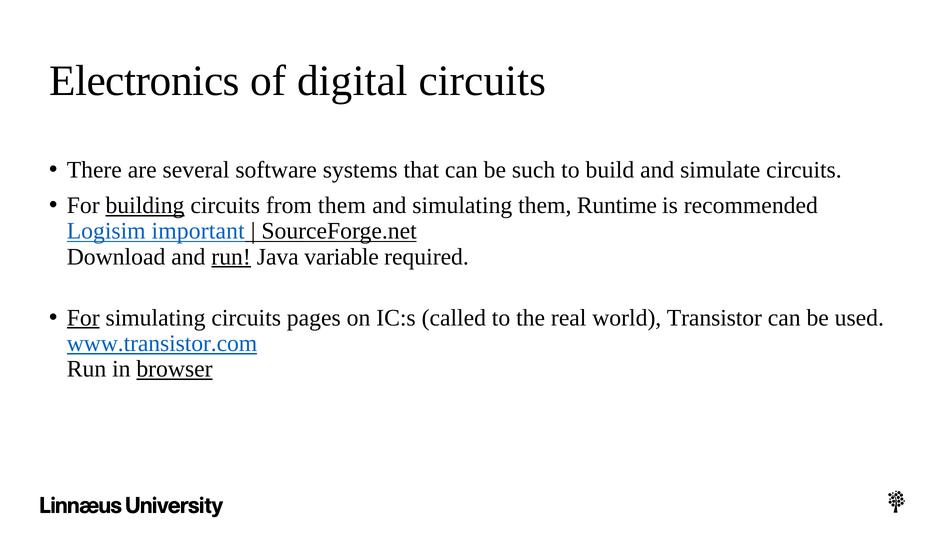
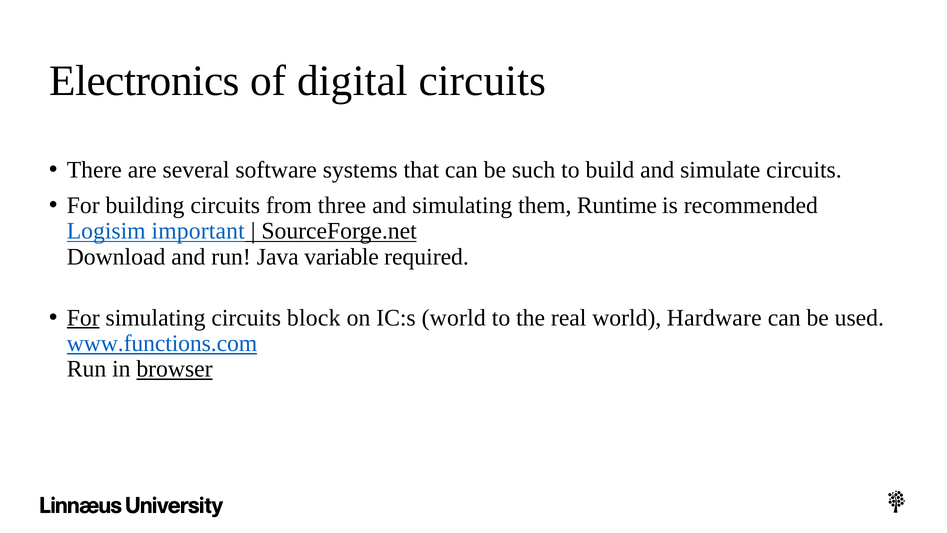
building underline: present -> none
from them: them -> three
run at (231, 257) underline: present -> none
pages: pages -> block
IC:s called: called -> world
Transistor: Transistor -> Hardware
www.transistor.com: www.transistor.com -> www.functions.com
